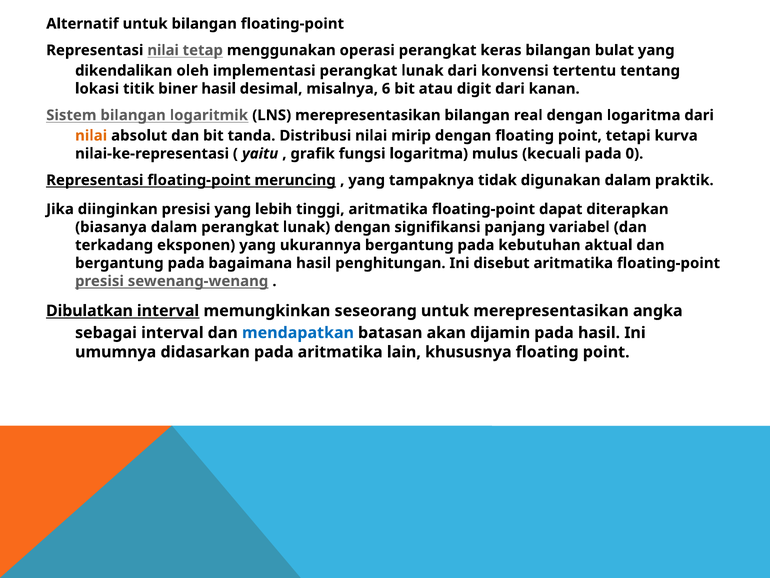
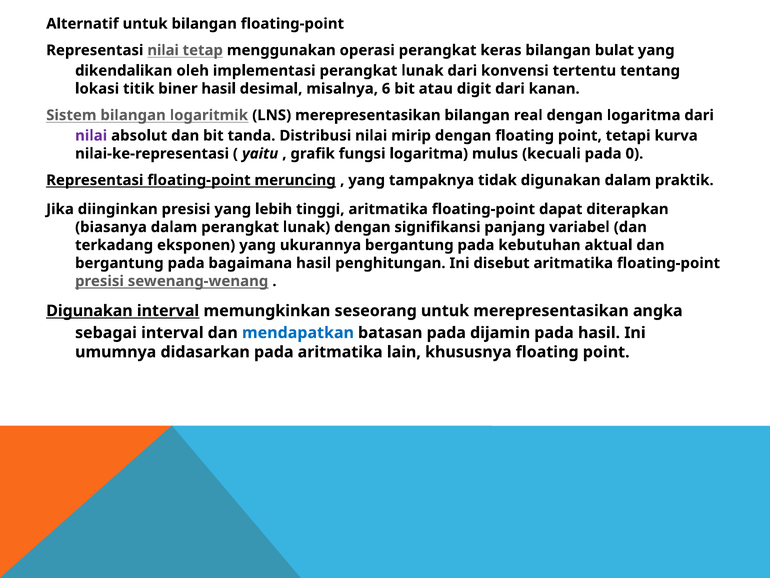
nilai at (91, 136) colour: orange -> purple
Dibulatkan at (89, 311): Dibulatkan -> Digunakan
batasan akan: akan -> pada
